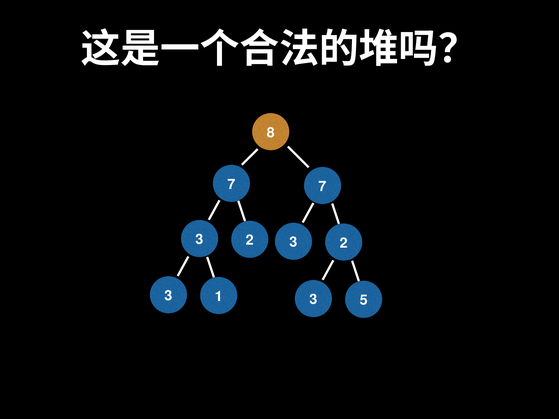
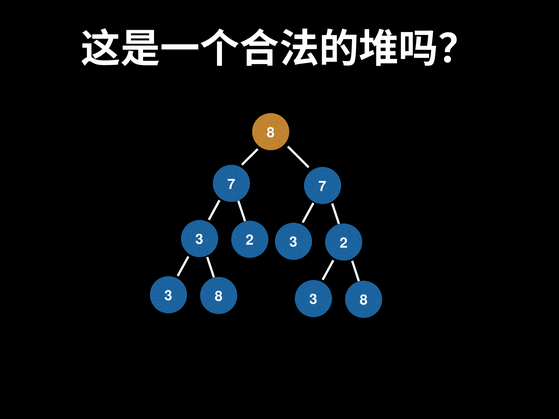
1 at (219, 297): 1 -> 8
5 at (364, 300): 5 -> 8
